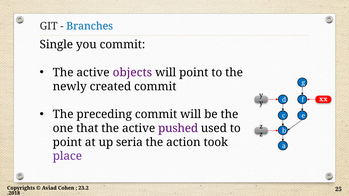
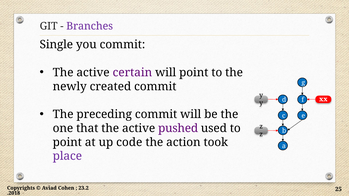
Branches colour: blue -> purple
objects: objects -> certain
seria: seria -> code
